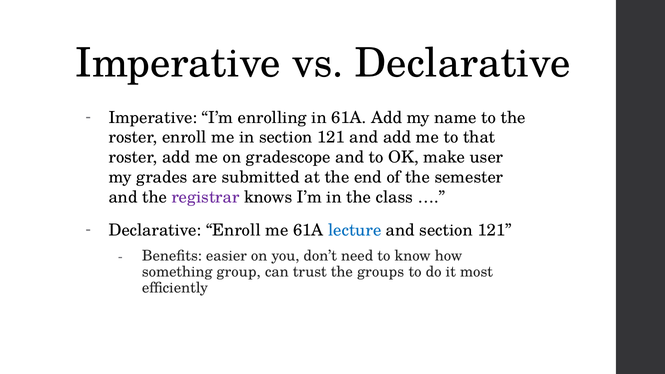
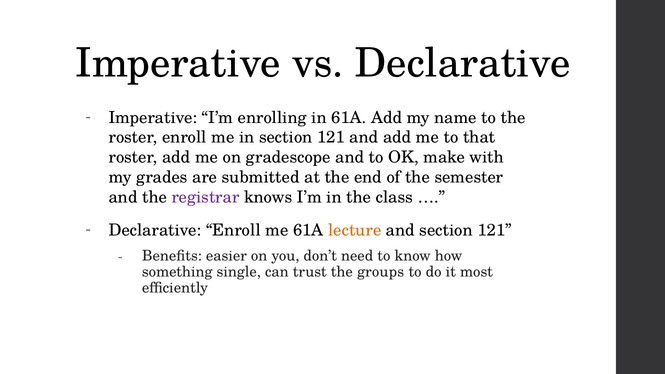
user: user -> with
lecture colour: blue -> orange
group: group -> single
